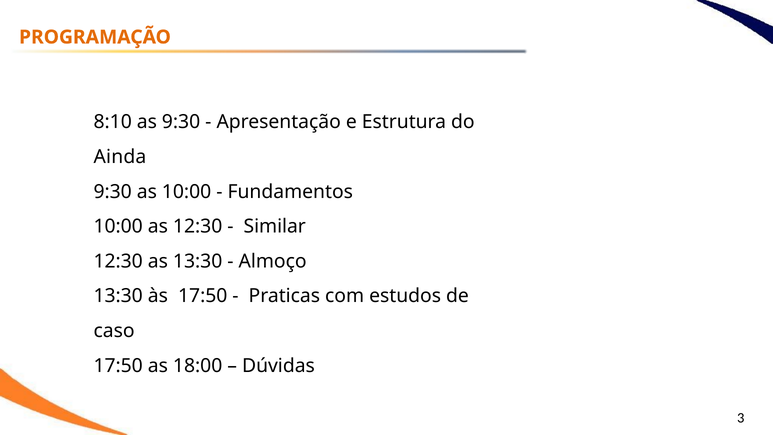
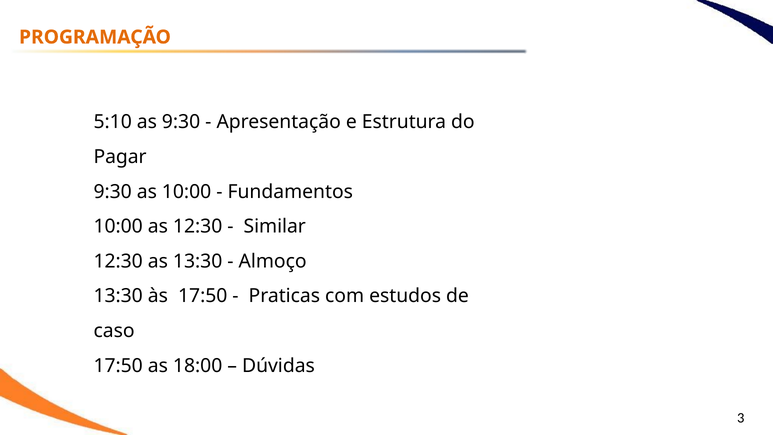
8:10: 8:10 -> 5:10
Ainda: Ainda -> Pagar
